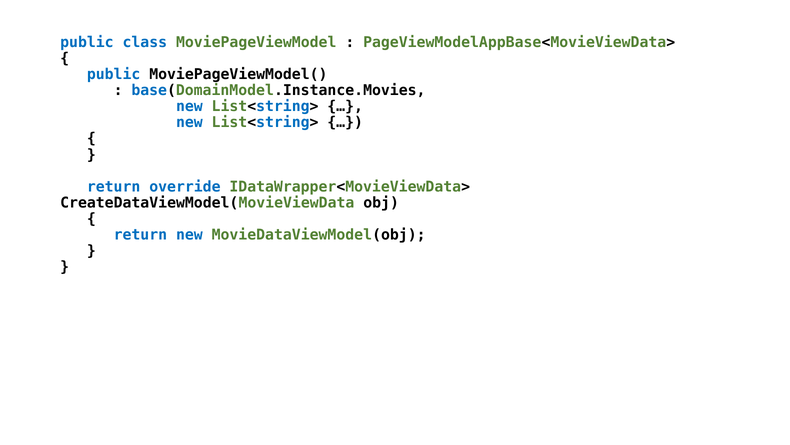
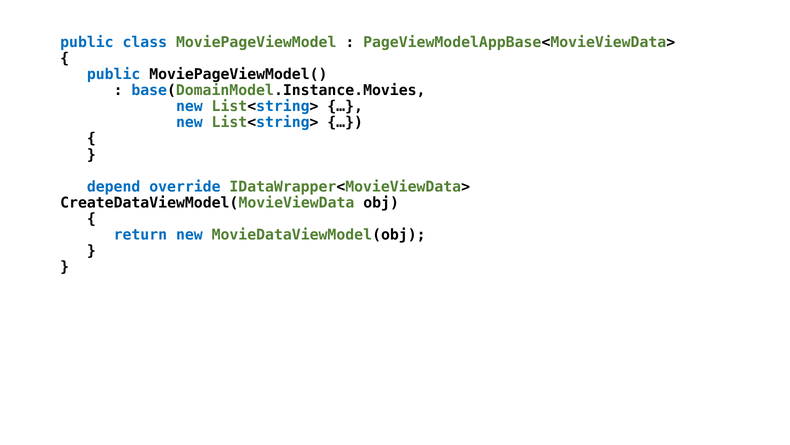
return at (114, 186): return -> depend
